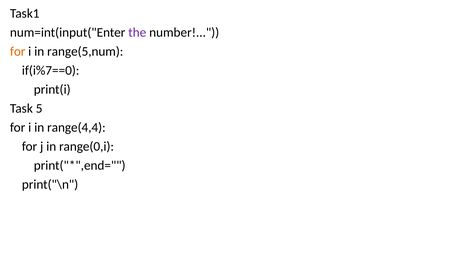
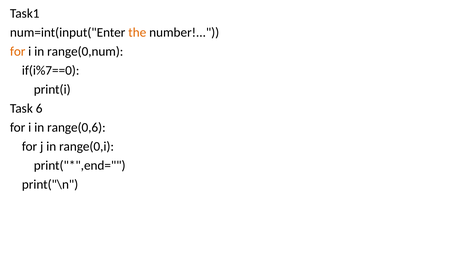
the colour: purple -> orange
range(5,num: range(5,num -> range(0,num
5: 5 -> 6
range(4,4: range(4,4 -> range(0,6
